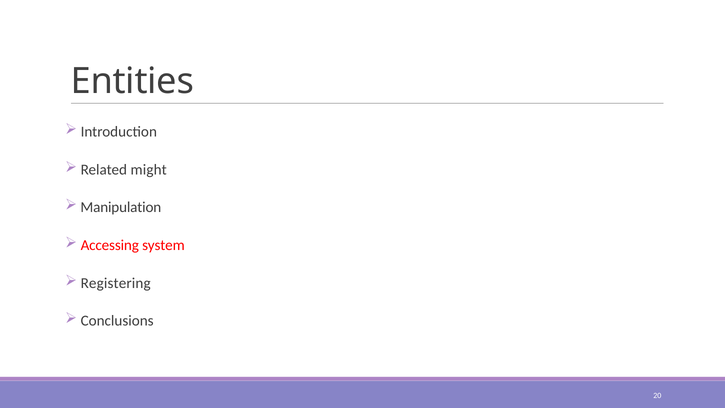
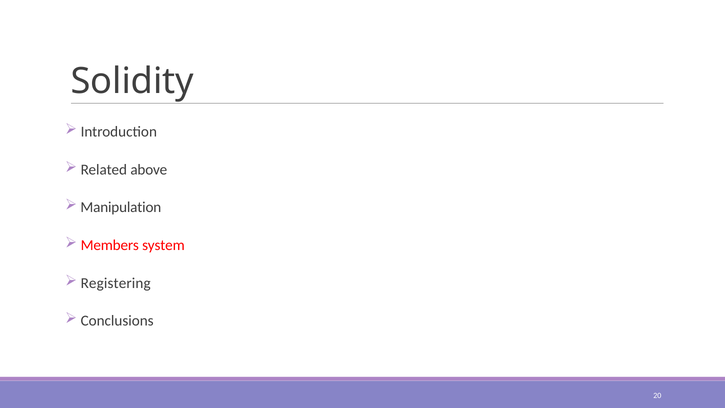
Entities: Entities -> Solidity
might: might -> above
Accessing: Accessing -> Members
